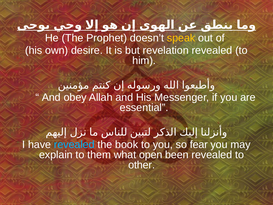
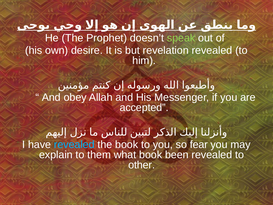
speak colour: yellow -> light green
essential: essential -> accepted
what open: open -> book
